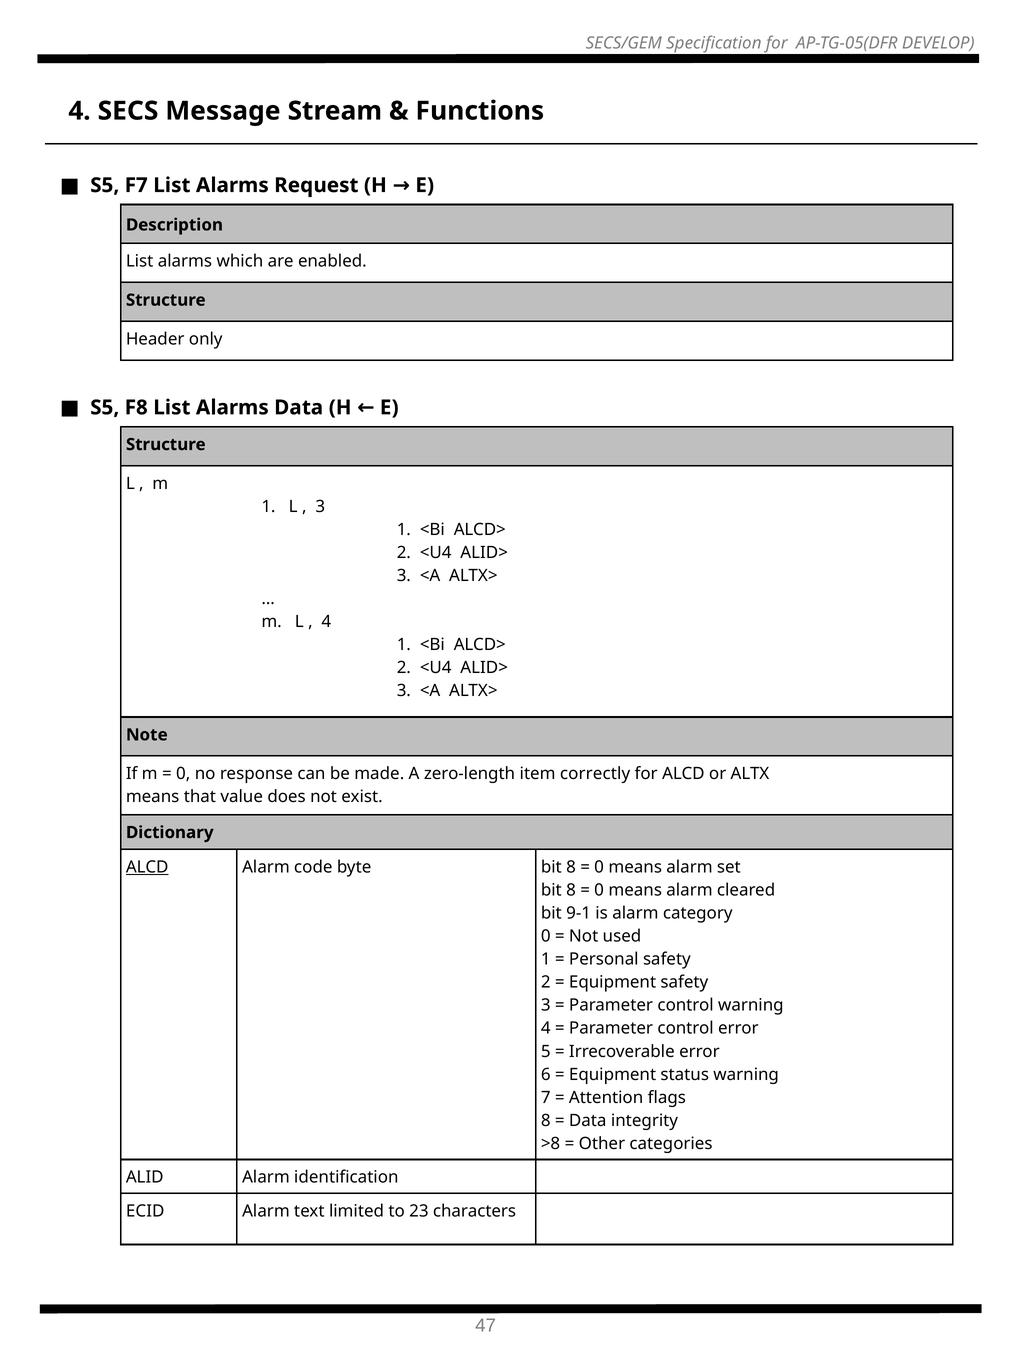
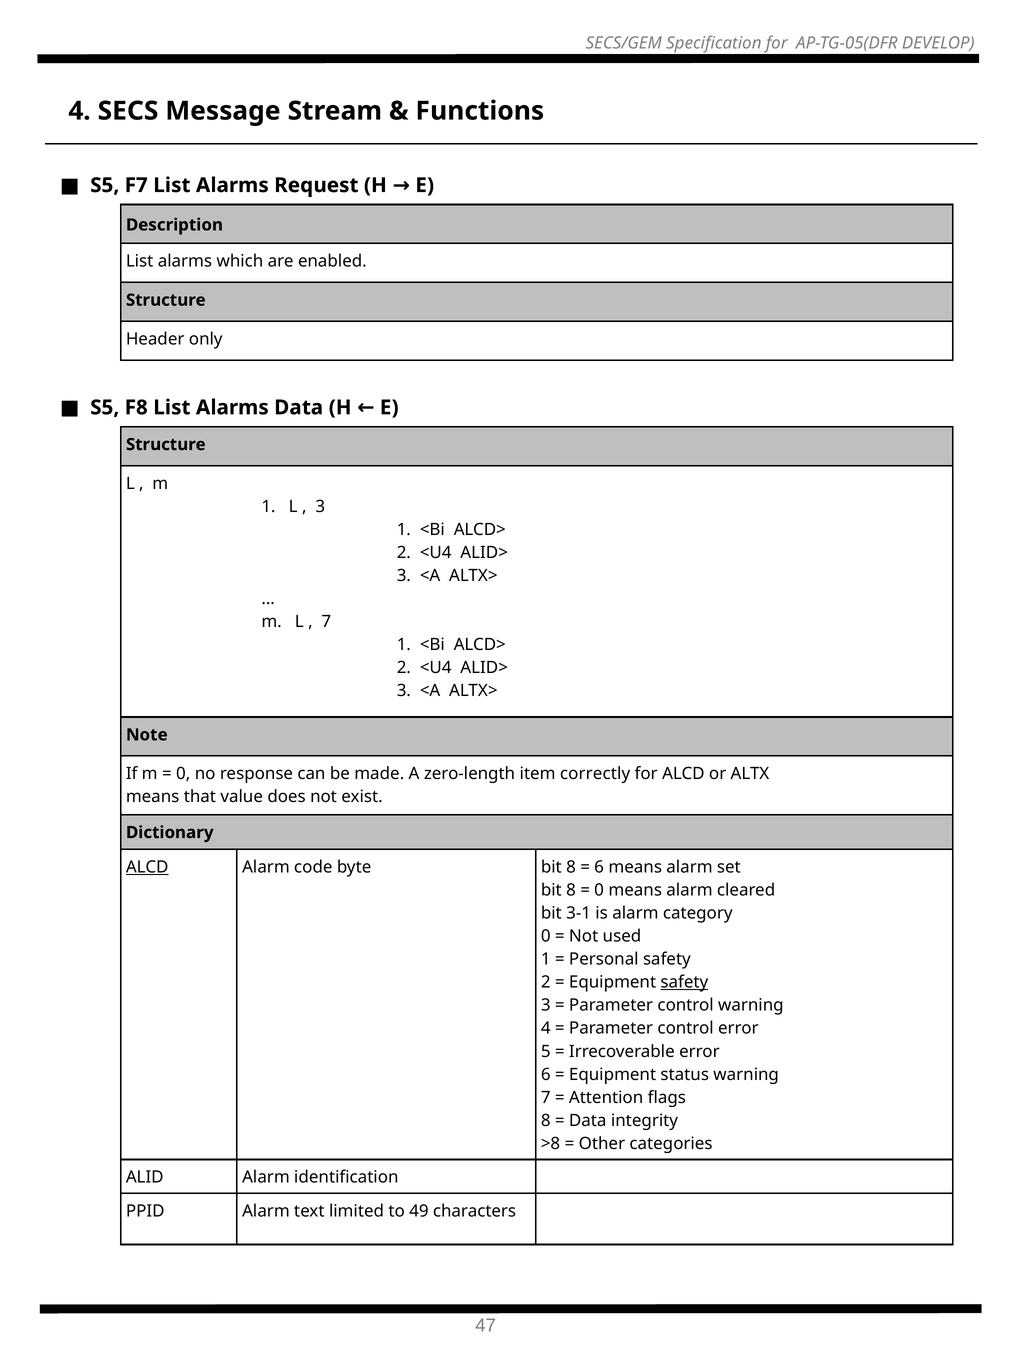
4 at (326, 622): 4 -> 7
0 at (599, 868): 0 -> 6
9-1: 9-1 -> 3-1
safety at (684, 983) underline: none -> present
ECID: ECID -> PPID
23: 23 -> 49
